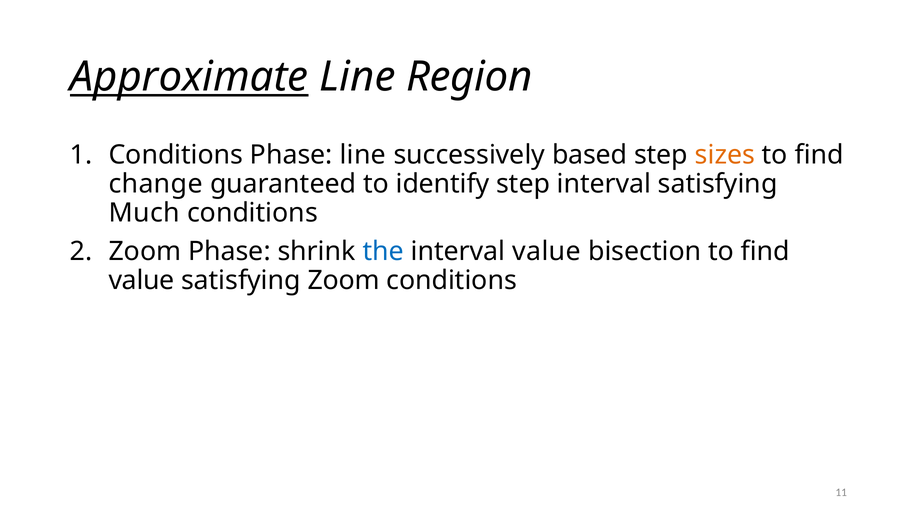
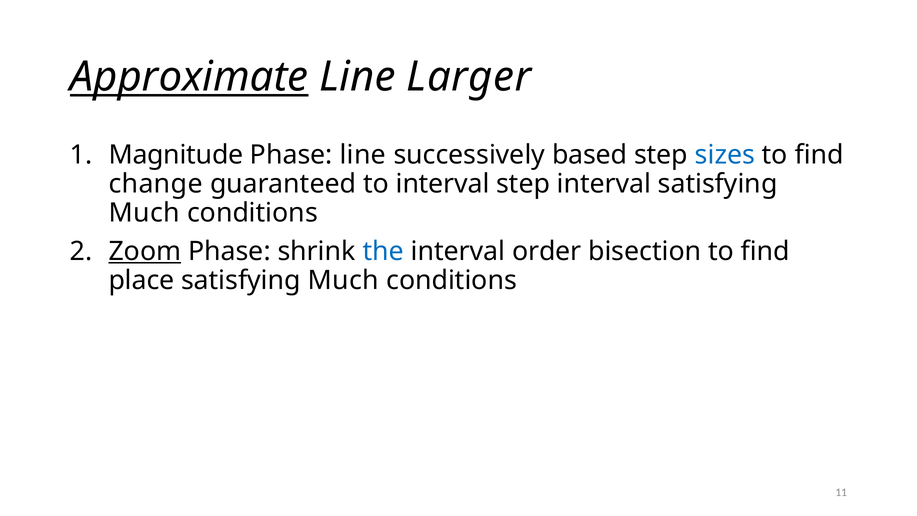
Region: Region -> Larger
Conditions at (176, 155): Conditions -> Magnitude
sizes colour: orange -> blue
to identify: identify -> interval
Zoom at (145, 251) underline: none -> present
interval value: value -> order
value at (142, 280): value -> place
Zoom at (344, 280): Zoom -> Much
